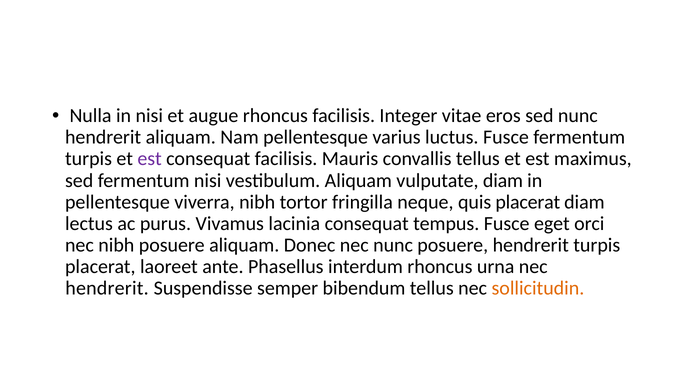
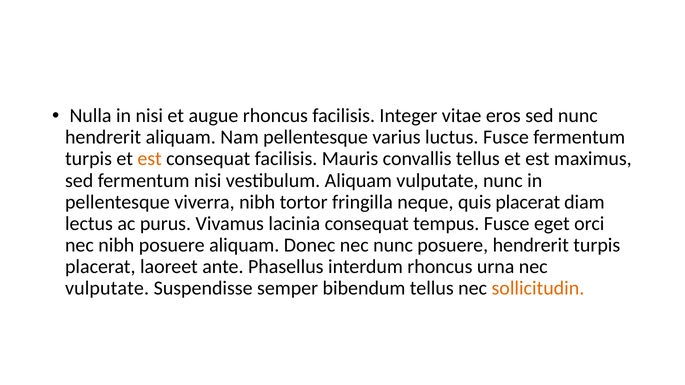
est at (150, 159) colour: purple -> orange
vulputate diam: diam -> nunc
hendrerit at (107, 288): hendrerit -> vulputate
